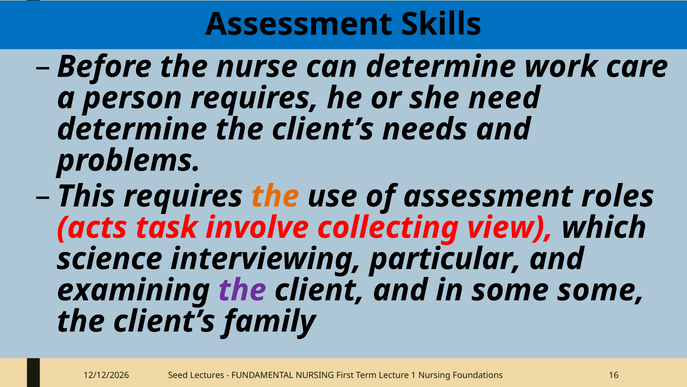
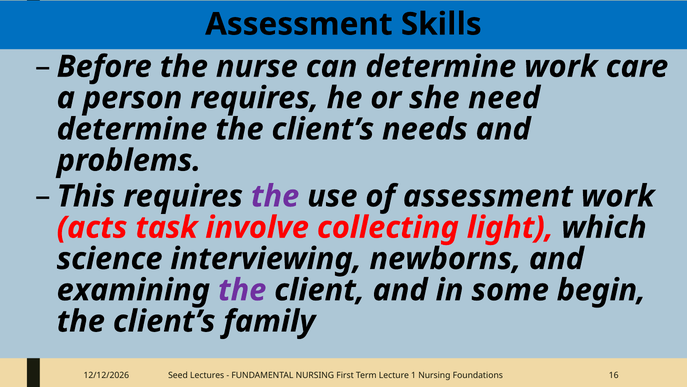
the at (275, 196) colour: orange -> purple
assessment roles: roles -> work
view: view -> light
particular: particular -> newborns
some some: some -> begin
